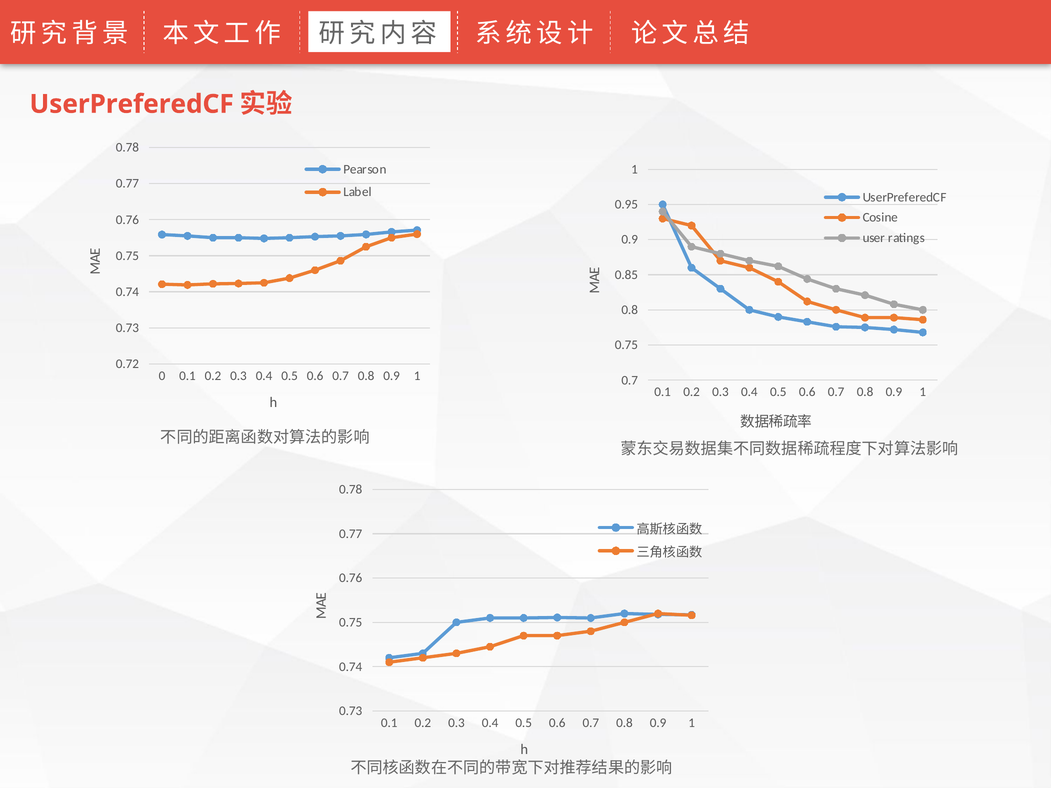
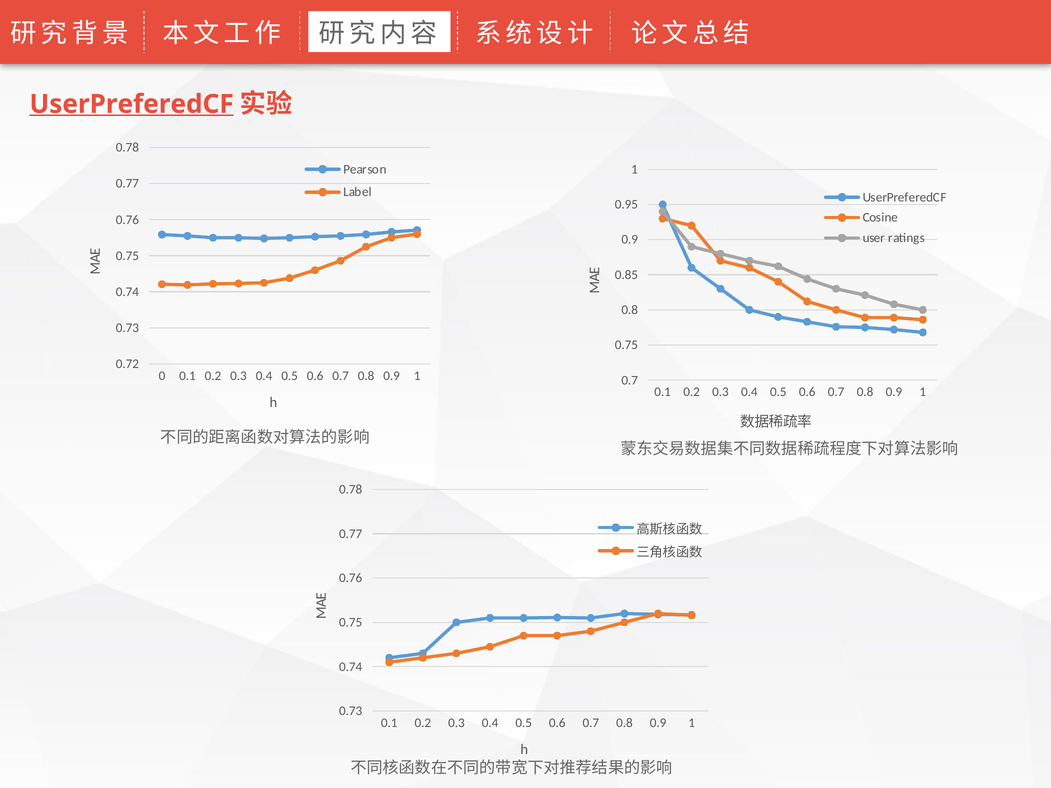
UserPreferedCF at (132, 104) underline: none -> present
